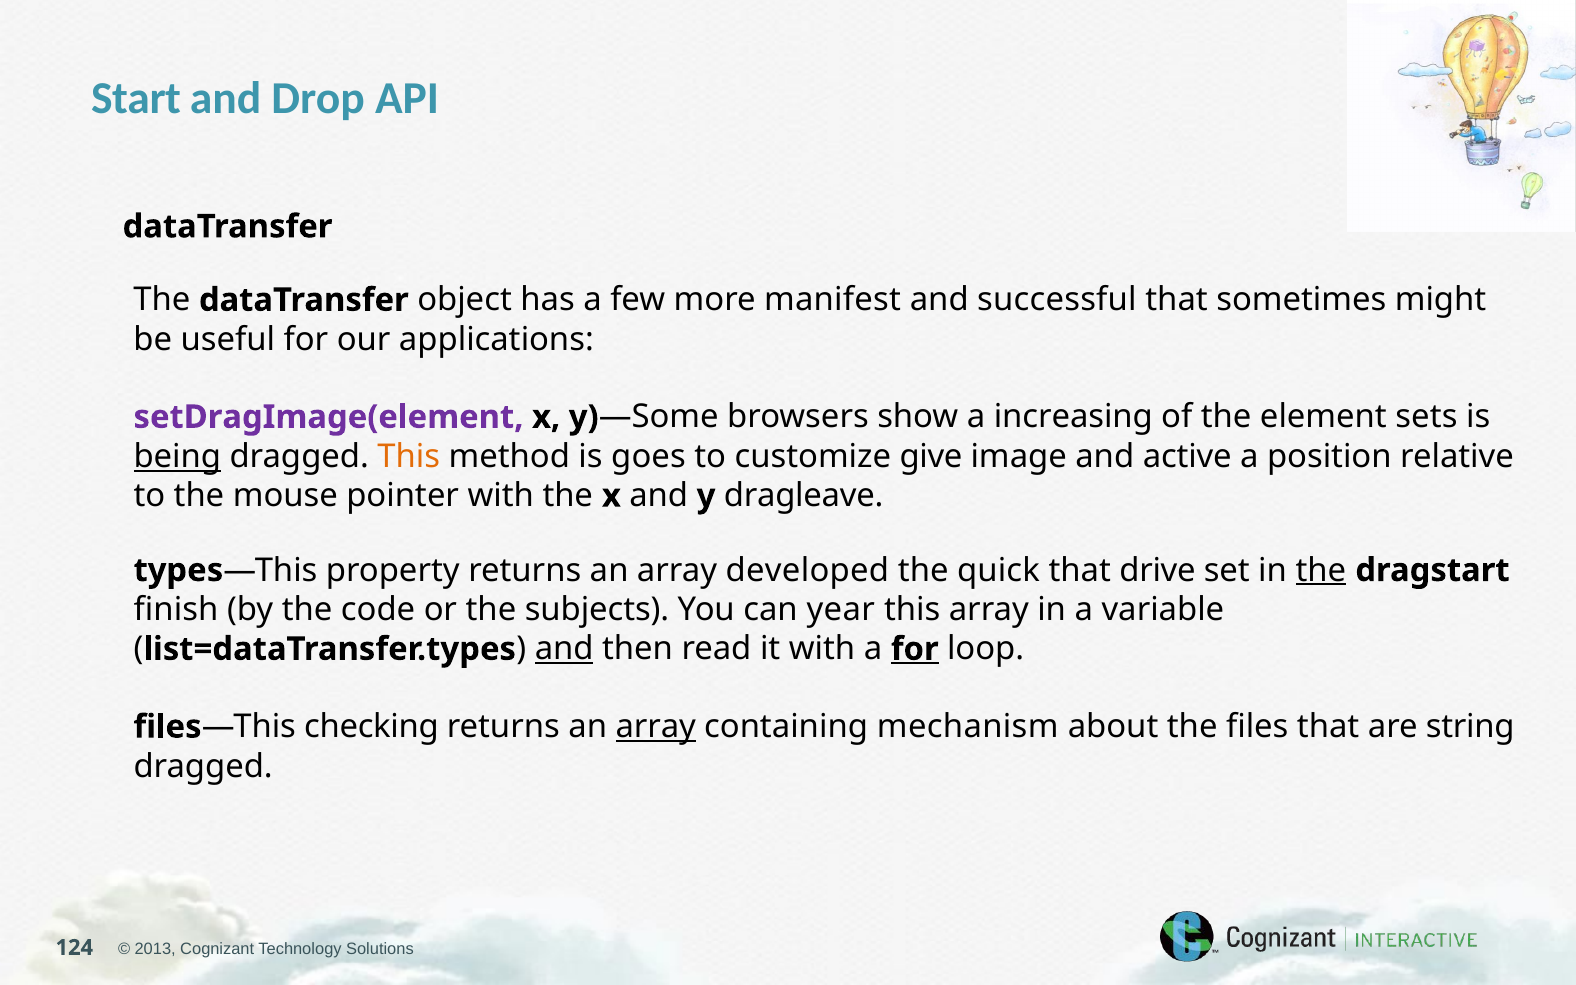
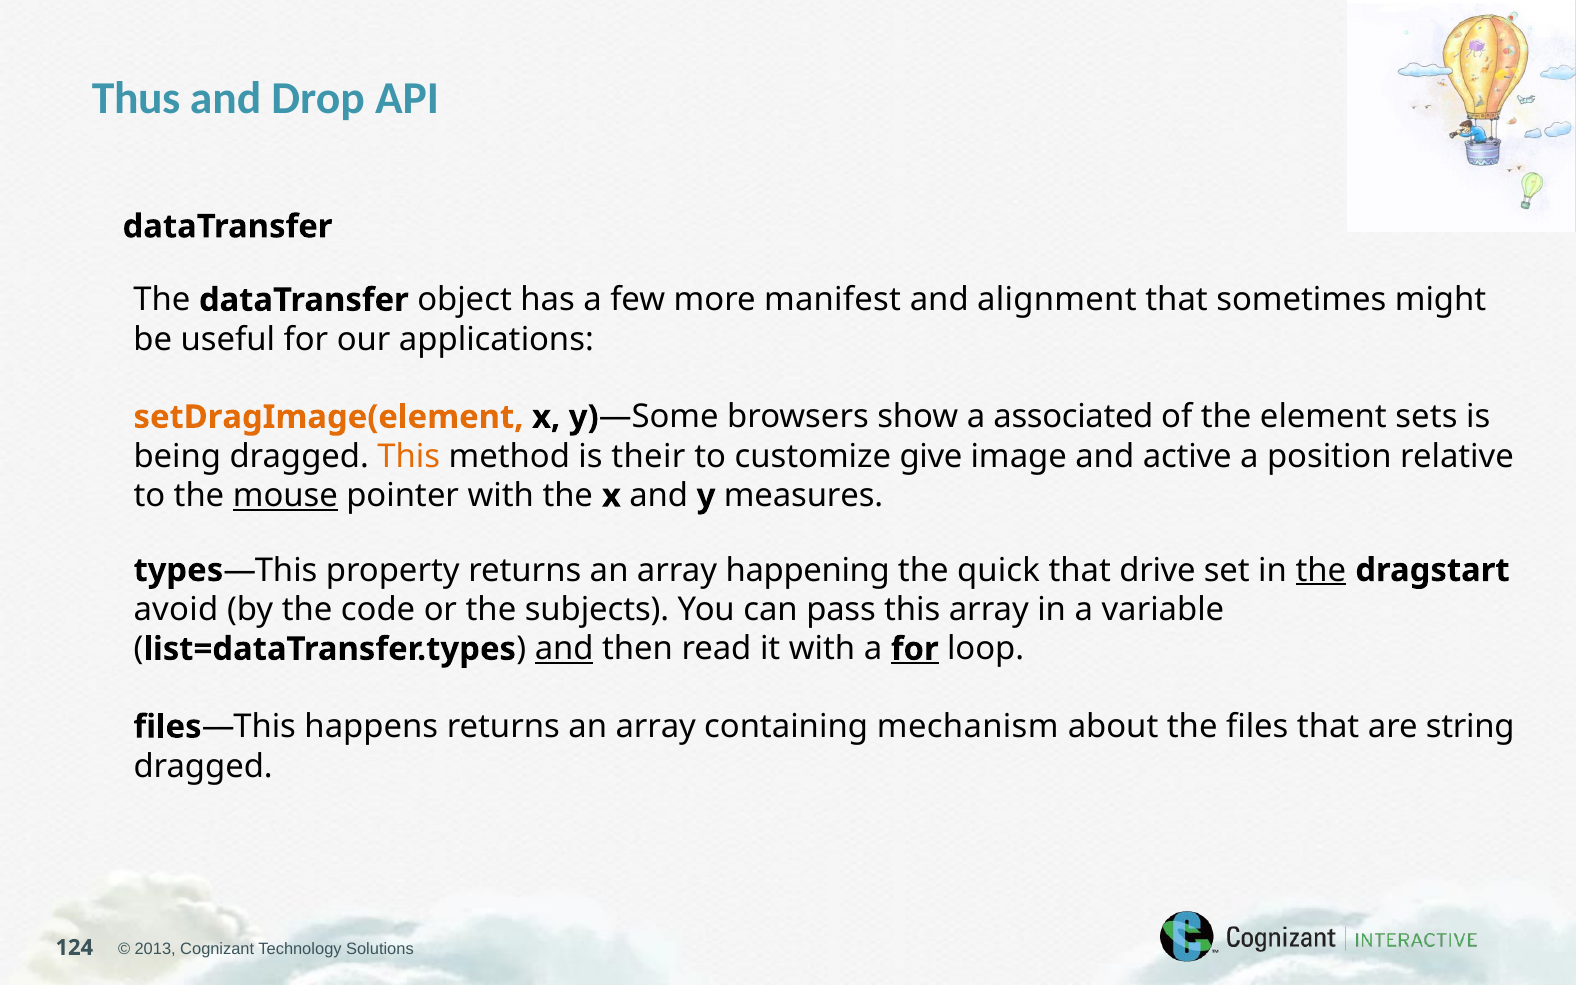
Start: Start -> Thus
successful: successful -> alignment
setDragImage(element colour: purple -> orange
increasing: increasing -> associated
being underline: present -> none
goes: goes -> their
mouse underline: none -> present
dragleave: dragleave -> measures
developed: developed -> happening
finish: finish -> avoid
year: year -> pass
checking: checking -> happens
array at (656, 727) underline: present -> none
